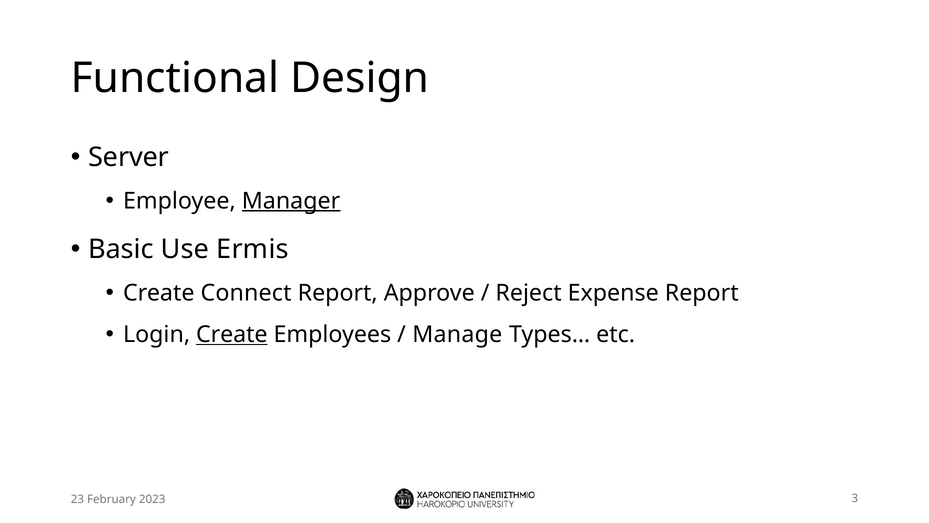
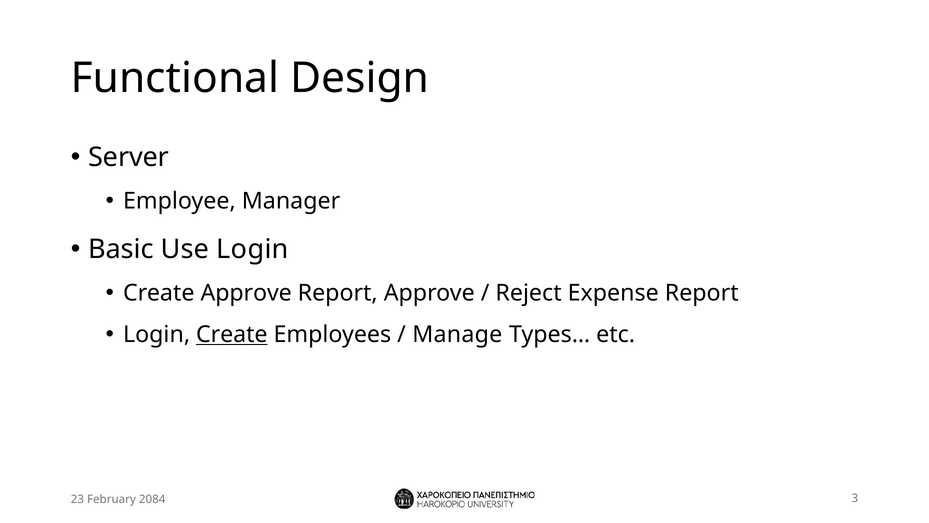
Manager underline: present -> none
Use Ermis: Ermis -> Login
Create Connect: Connect -> Approve
2023: 2023 -> 2084
